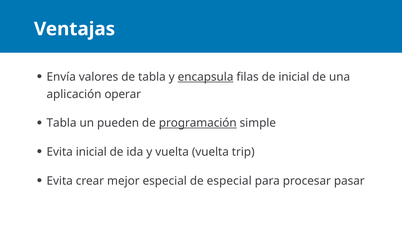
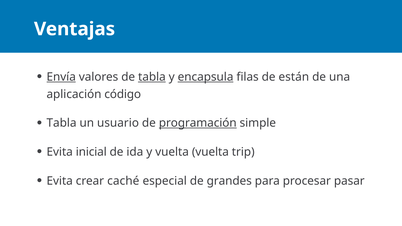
Envía underline: none -> present
tabla at (152, 77) underline: none -> present
de inicial: inicial -> están
operar: operar -> código
pueden: pueden -> usuario
mejor: mejor -> caché
de especial: especial -> grandes
